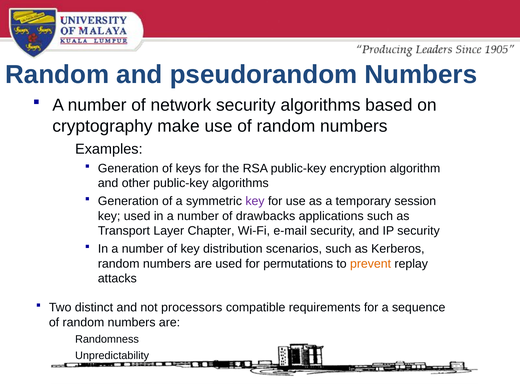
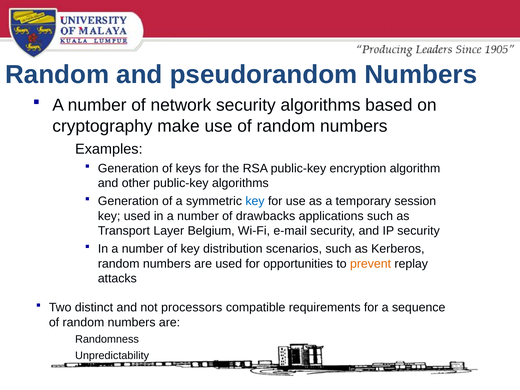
key at (255, 201) colour: purple -> blue
Chapter: Chapter -> Belgium
permutations: permutations -> opportunities
